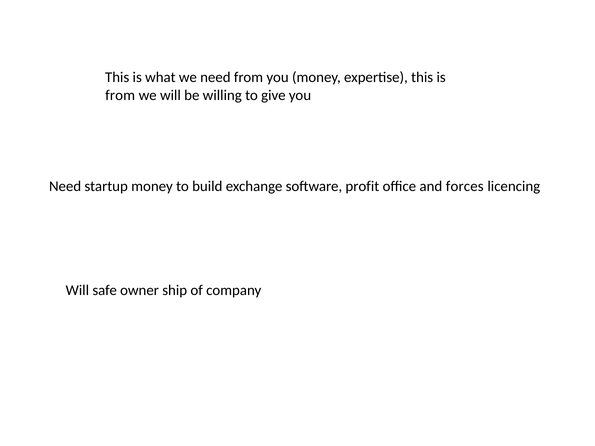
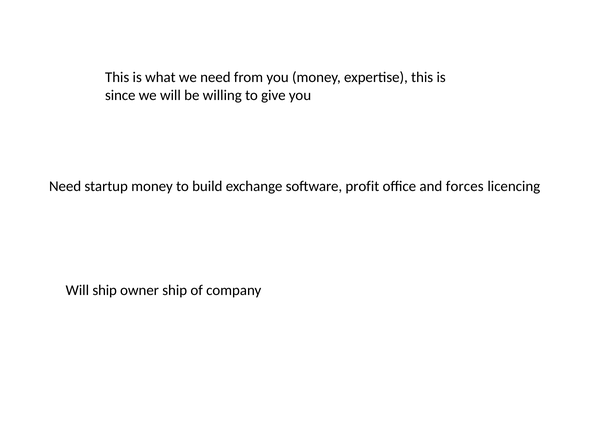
from at (120, 95): from -> since
Will safe: safe -> ship
